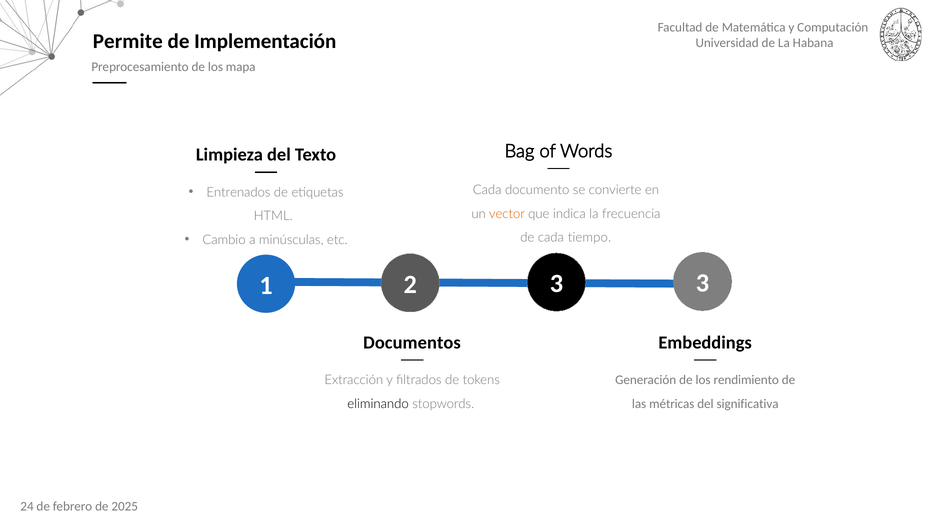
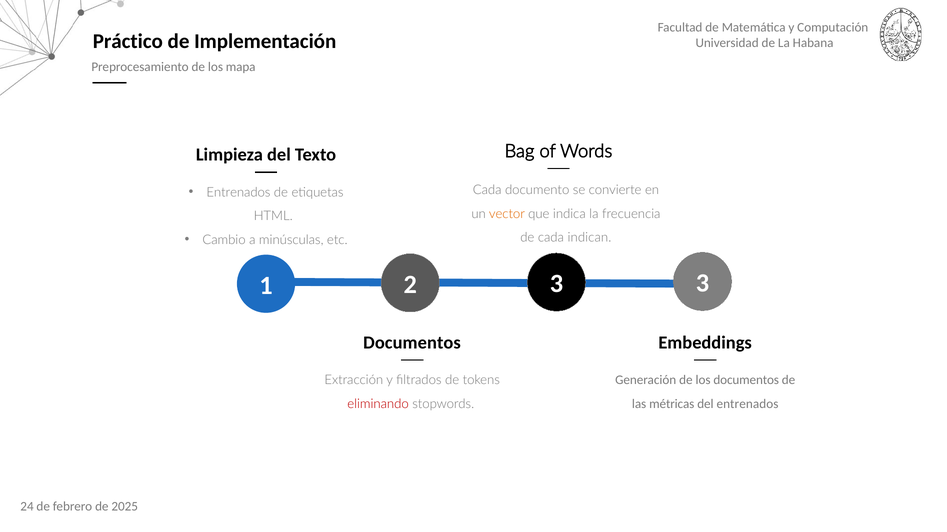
Permite: Permite -> Práctico
tiempo: tiempo -> indican
los rendimiento: rendimiento -> documentos
del significativa: significativa -> entrenados
eliminando colour: black -> red
